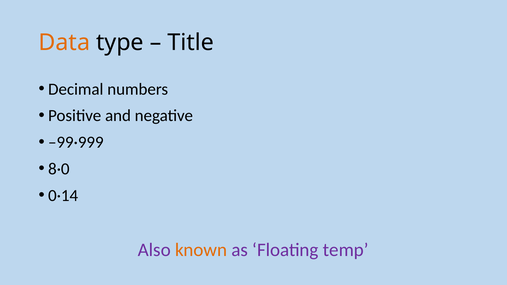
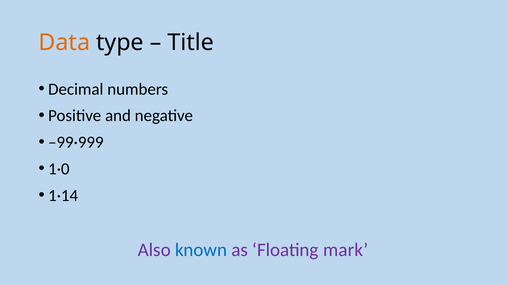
8·0: 8·0 -> 1·0
0·14: 0·14 -> 1·14
known colour: orange -> blue
temp: temp -> mark
